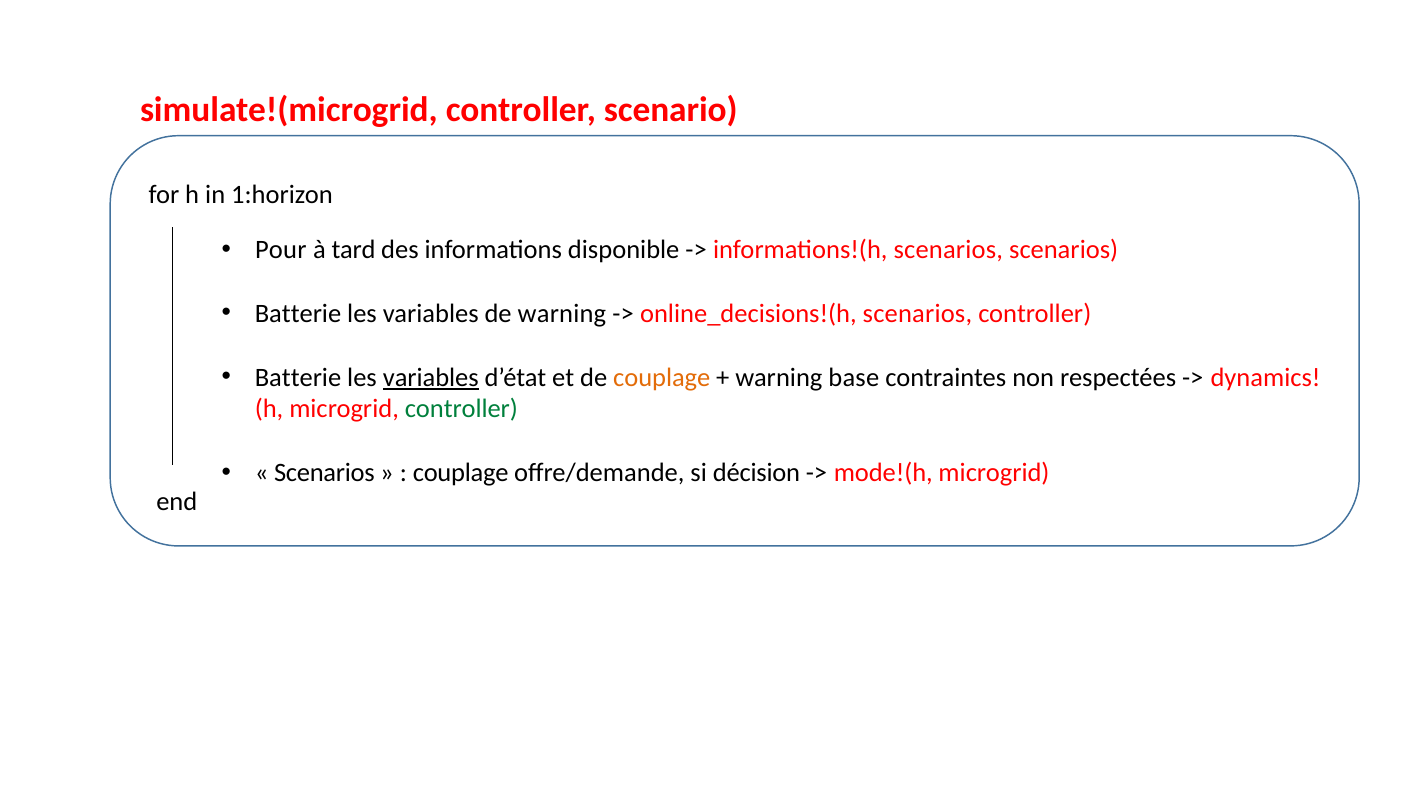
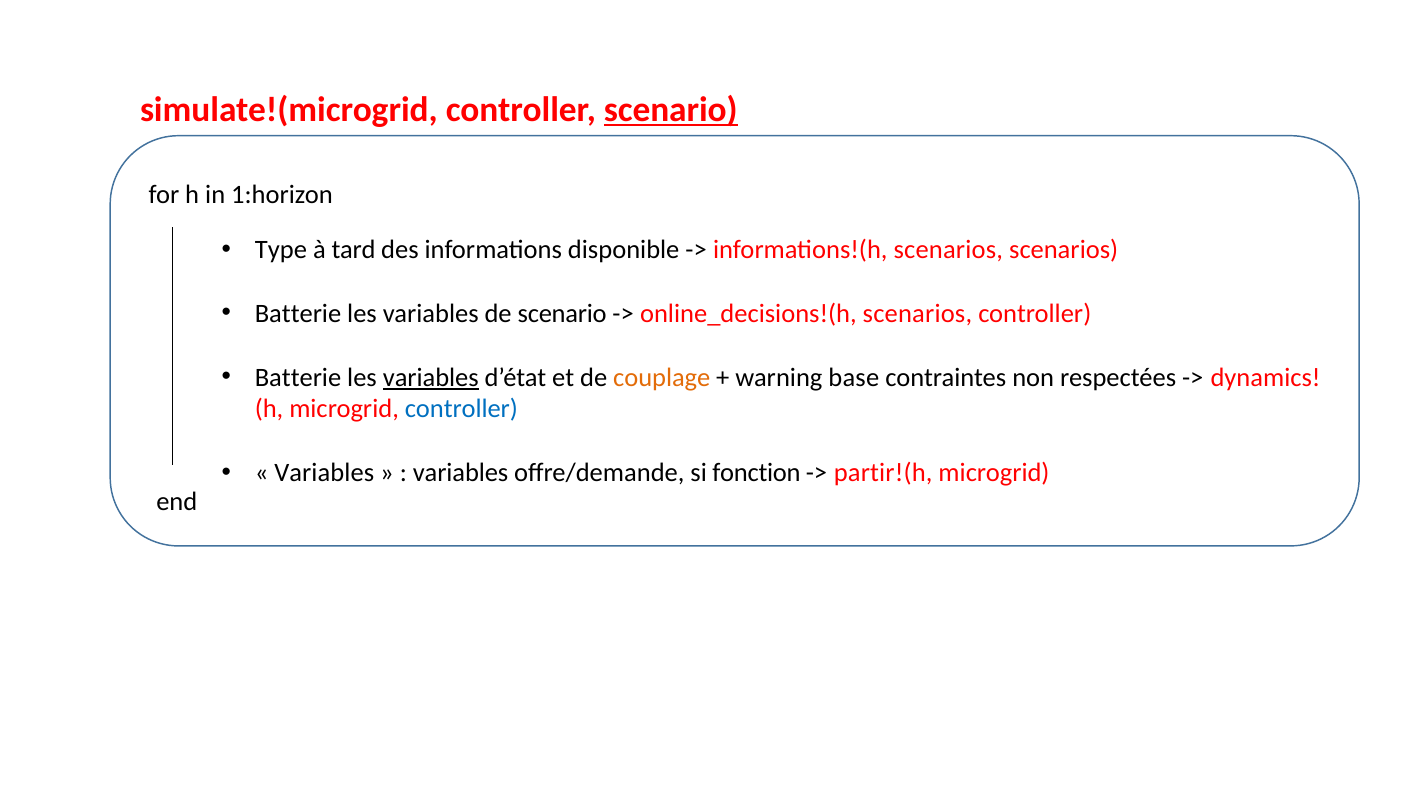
scenario at (671, 110) underline: none -> present
Pour: Pour -> Type
de warning: warning -> scenario
controller at (461, 409) colour: green -> blue
Scenarios at (324, 473): Scenarios -> Variables
couplage at (461, 473): couplage -> variables
décision: décision -> fonction
mode!(h: mode!(h -> partir!(h
